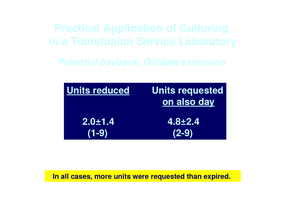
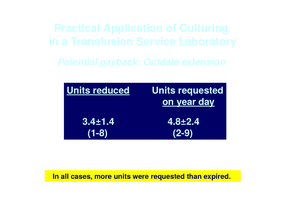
also: also -> year
2.0±1.4: 2.0±1.4 -> 3.4±1.4
1-9: 1-9 -> 1-8
